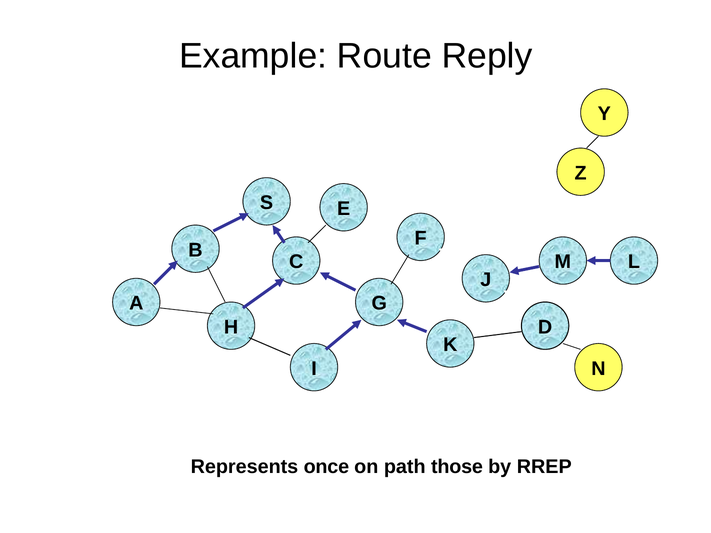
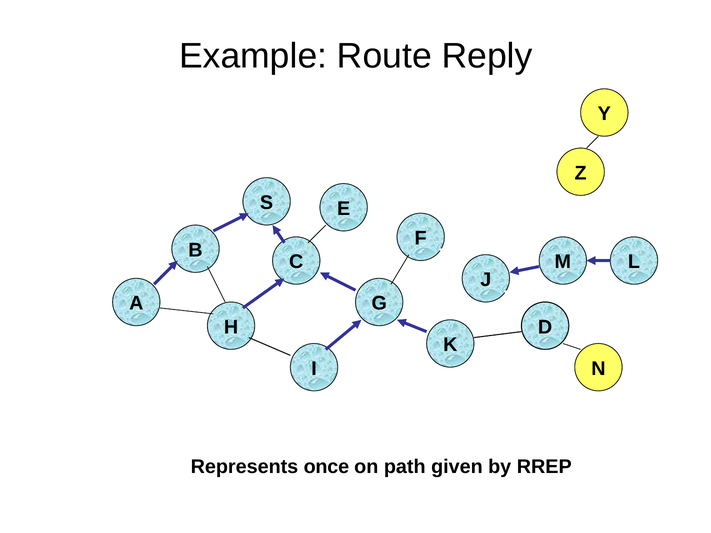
those: those -> given
